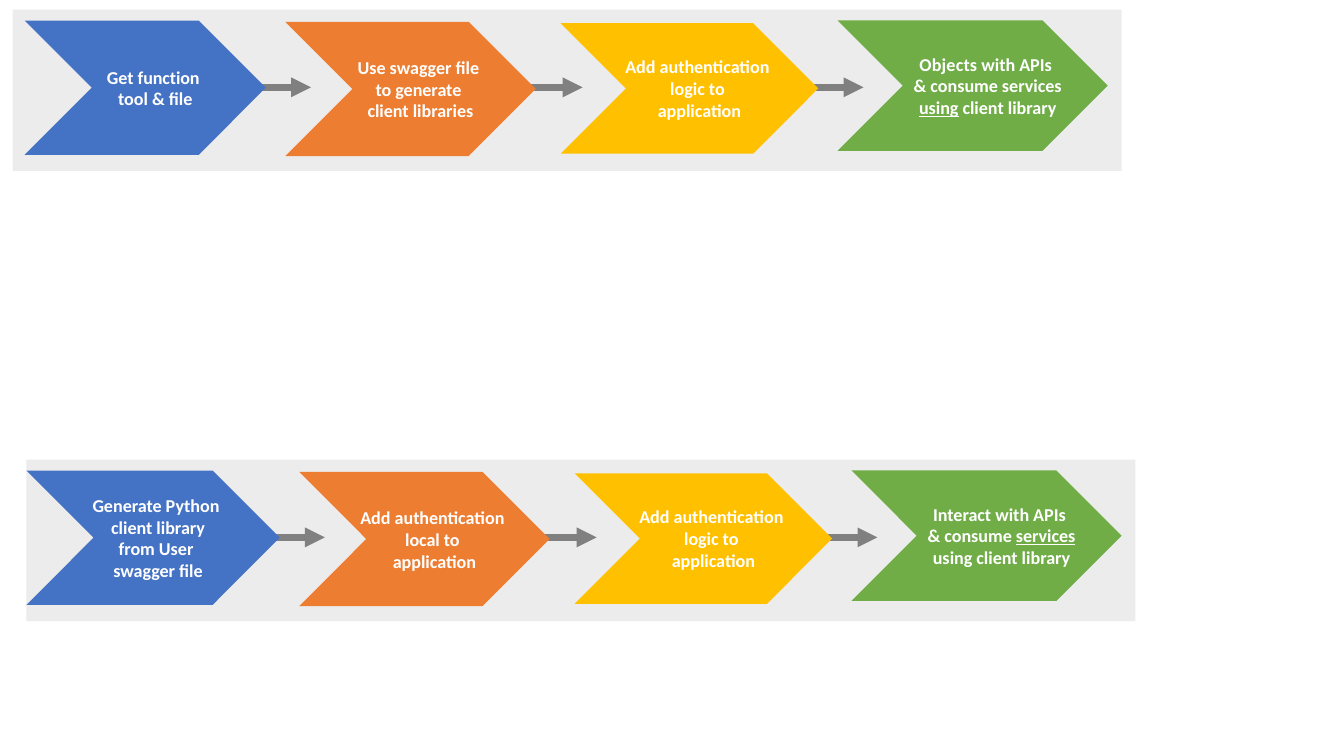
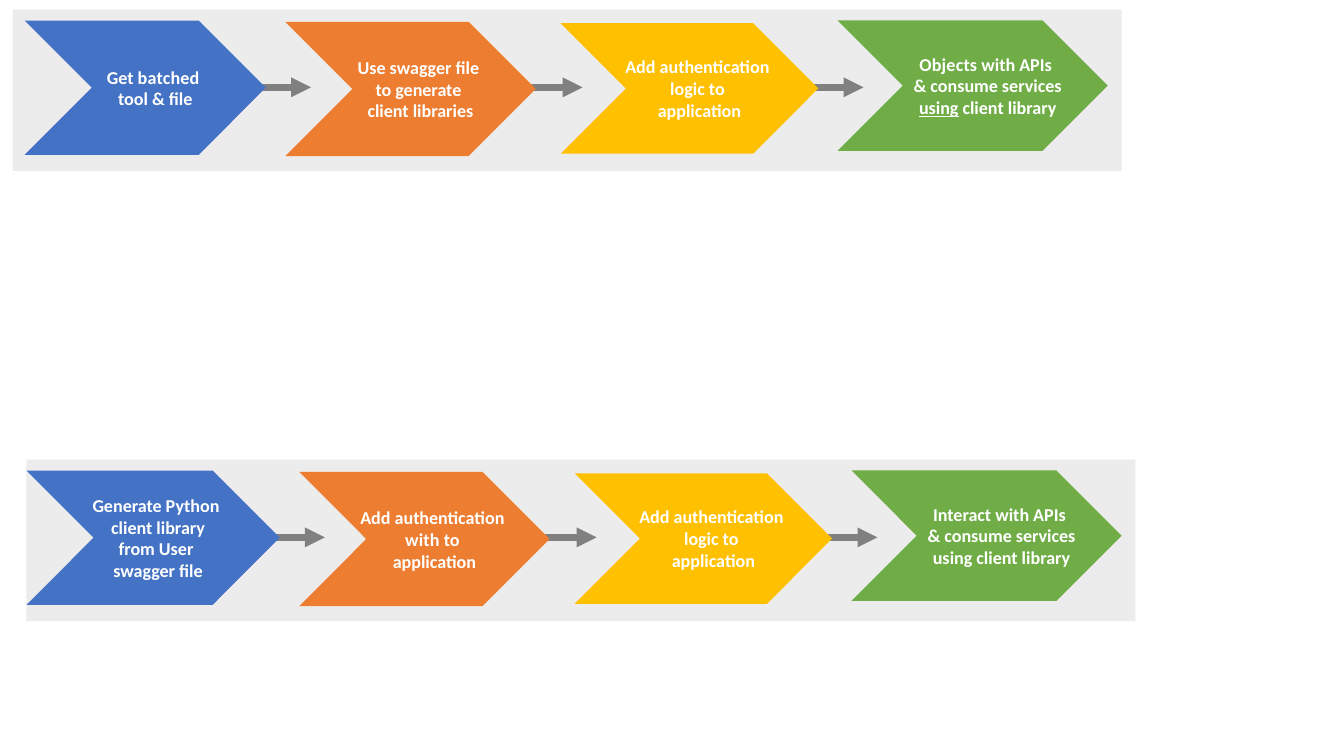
function: function -> batched
services at (1046, 537) underline: present -> none
local at (423, 540): local -> with
